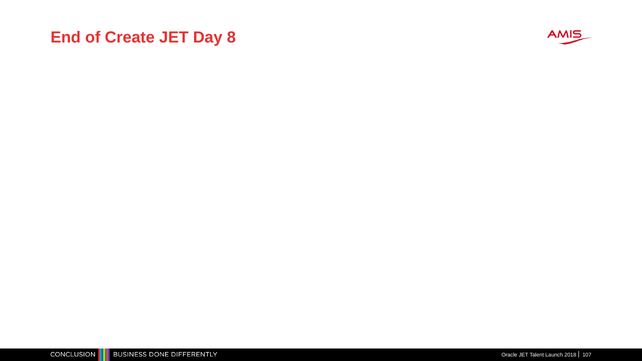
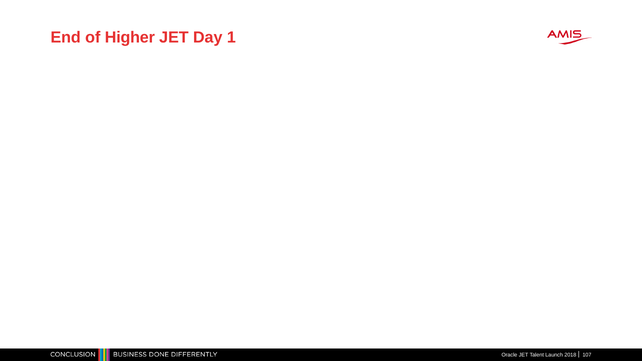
Create: Create -> Higher
8: 8 -> 1
